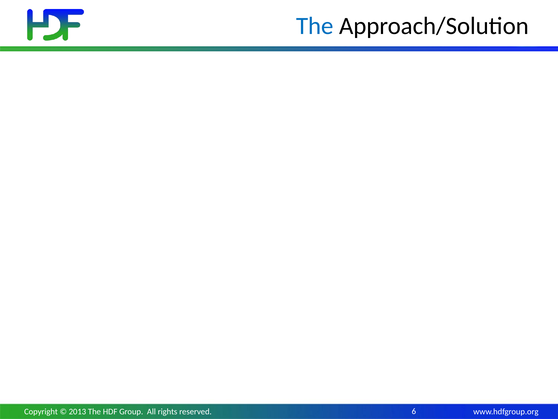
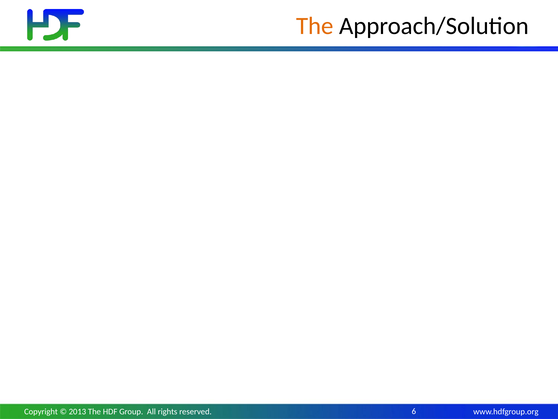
The at (315, 26) colour: blue -> orange
